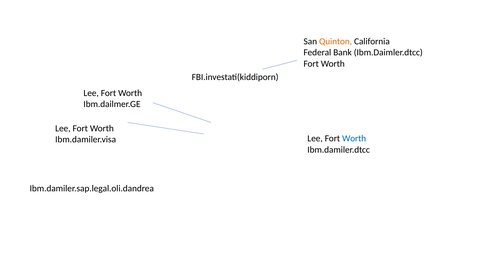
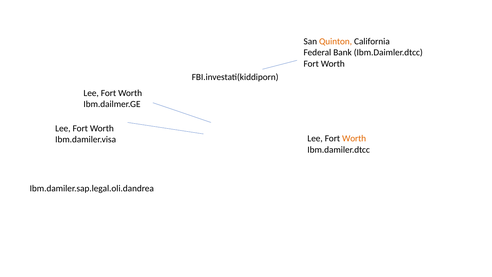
Worth at (354, 138) colour: blue -> orange
